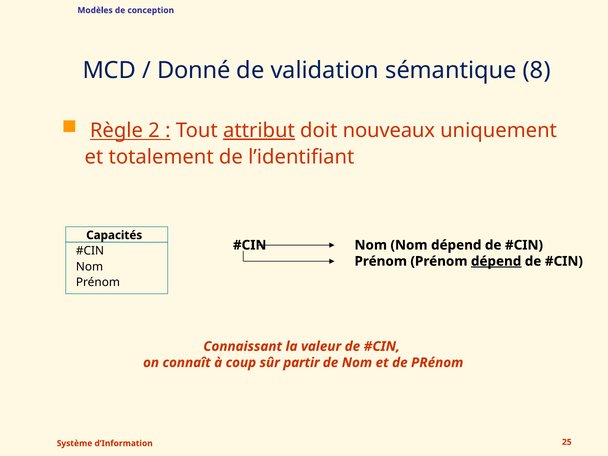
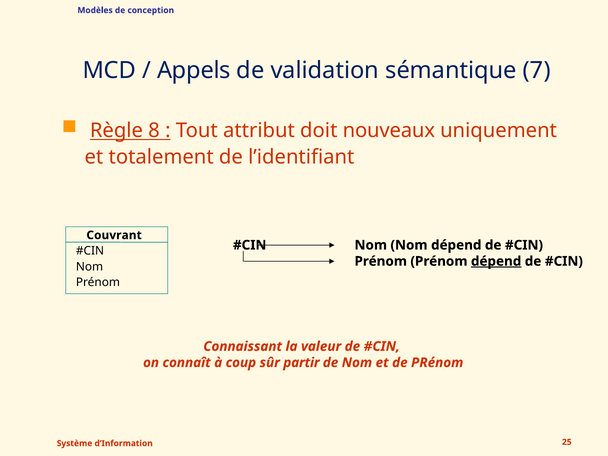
Donné: Donné -> Appels
8: 8 -> 7
2: 2 -> 8
attribut underline: present -> none
Capacités: Capacités -> Couvrant
